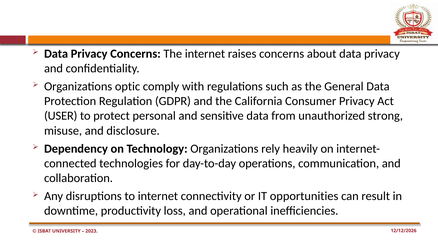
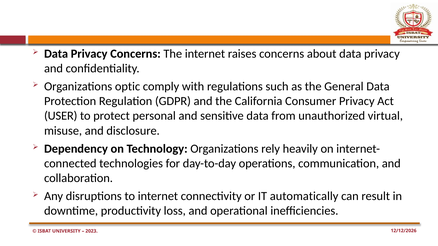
strong: strong -> virtual
opportunities: opportunities -> automatically
